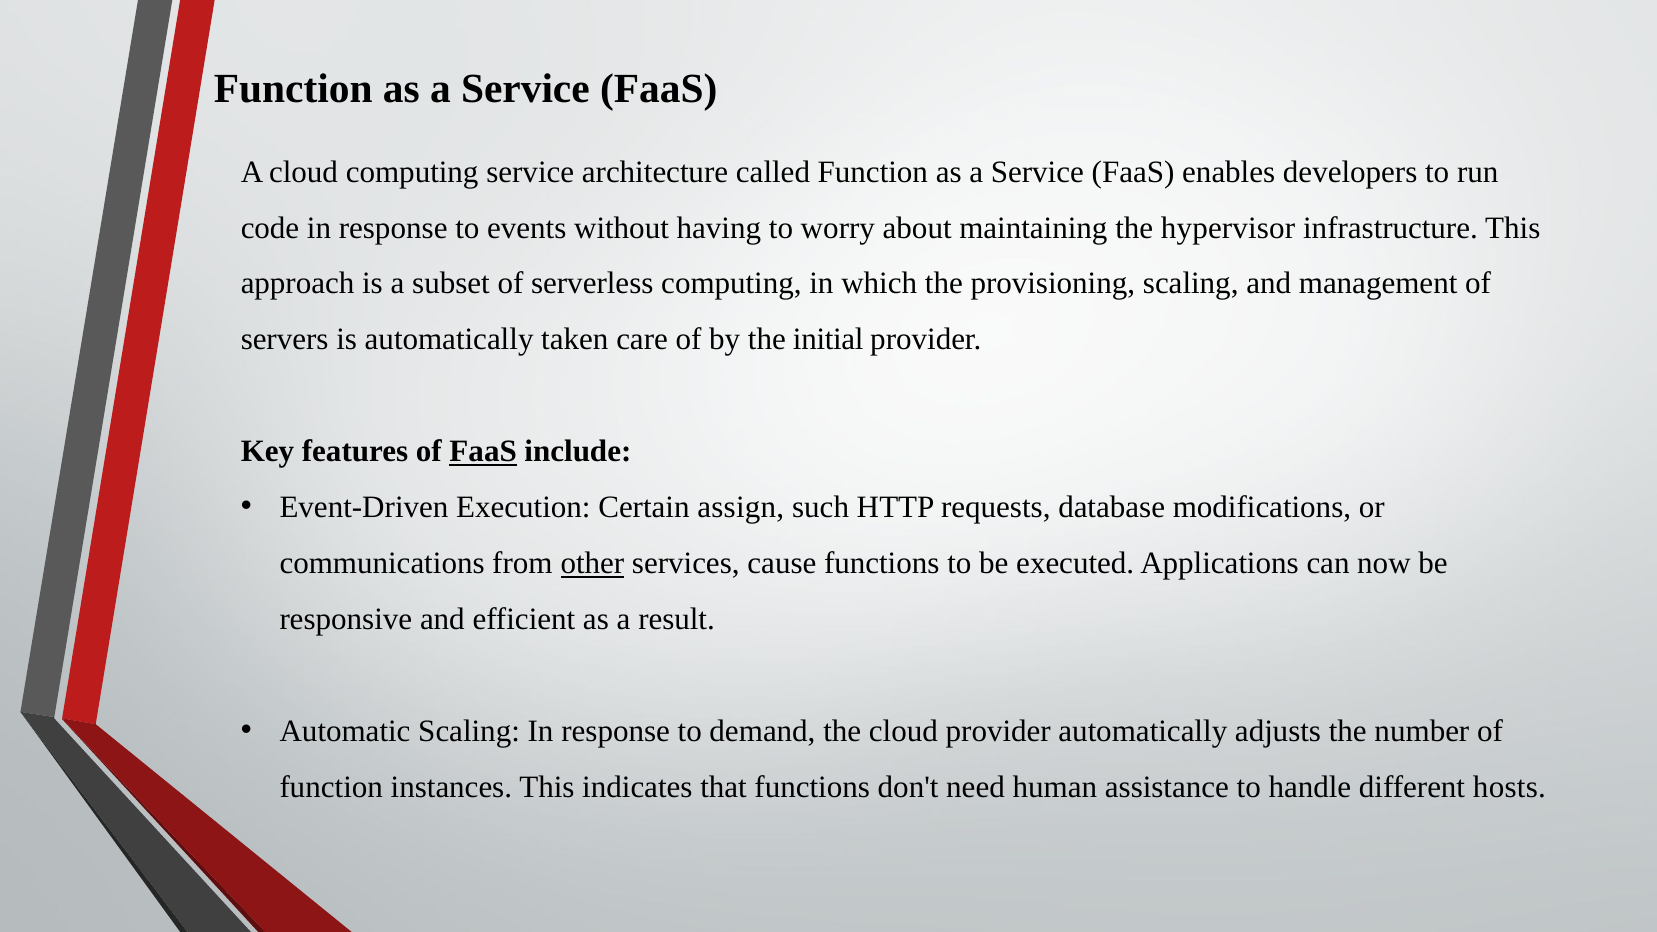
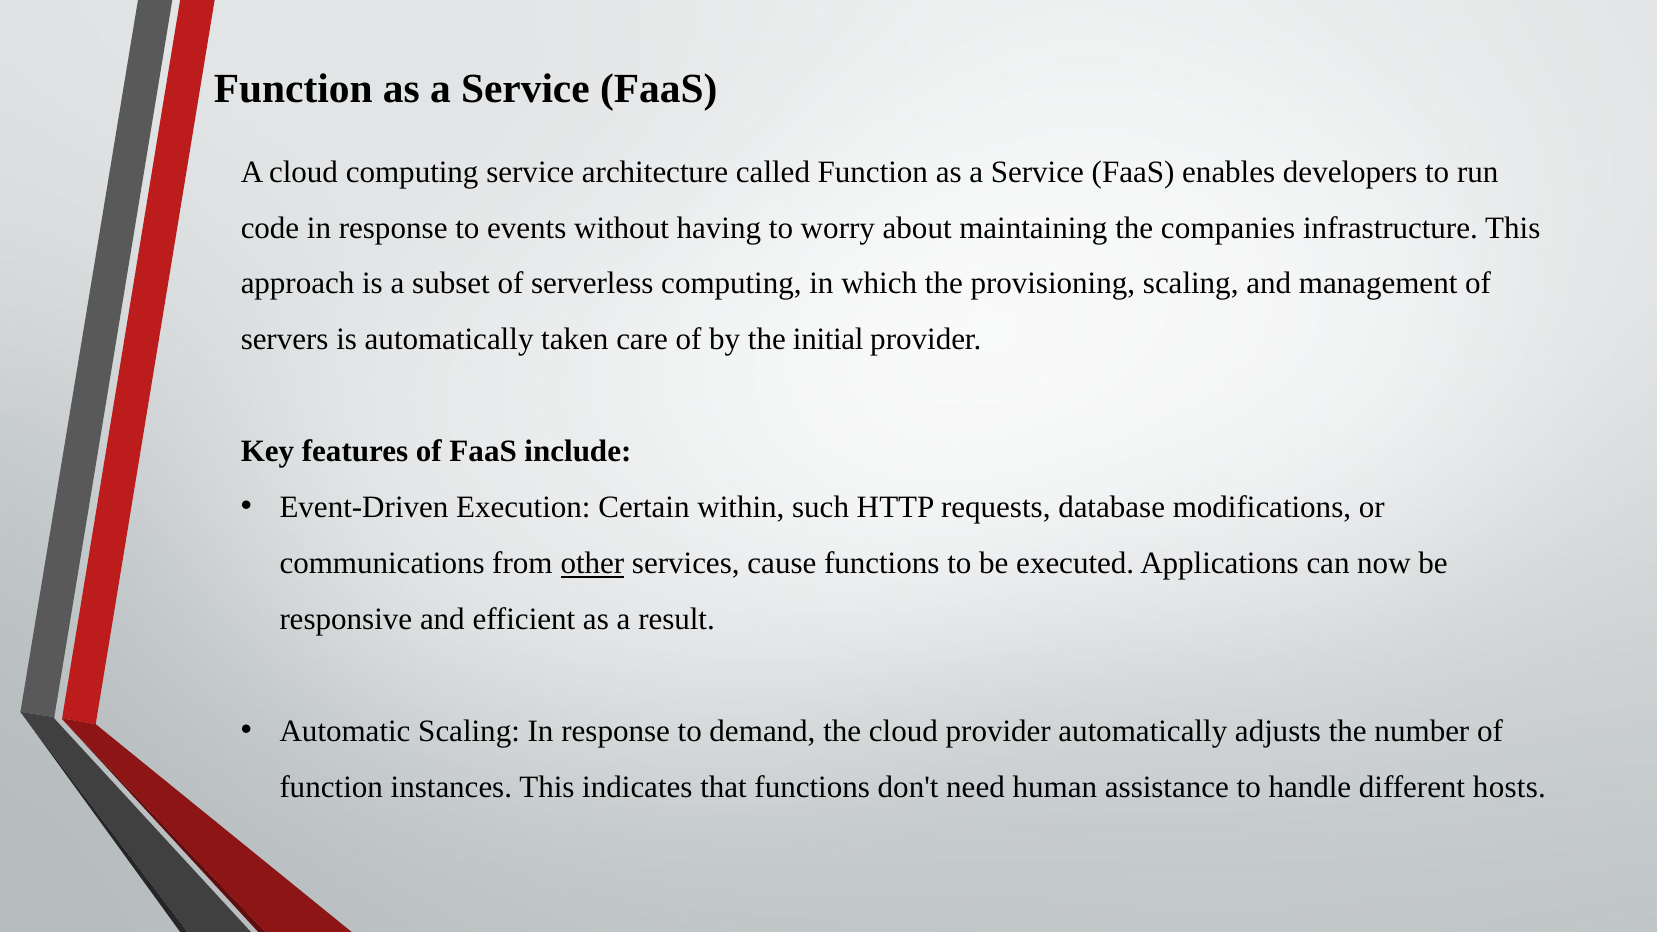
hypervisor: hypervisor -> companies
FaaS at (483, 451) underline: present -> none
assign: assign -> within
